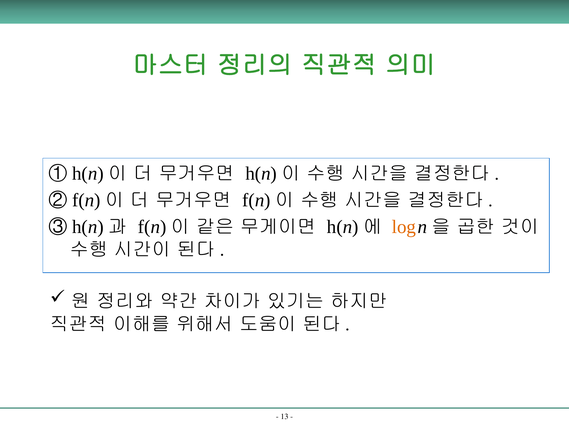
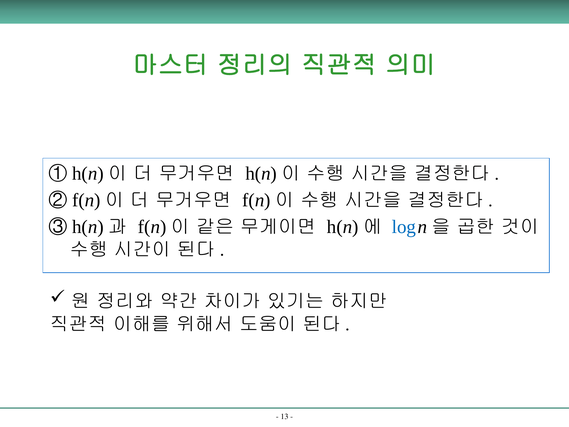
log colour: orange -> blue
